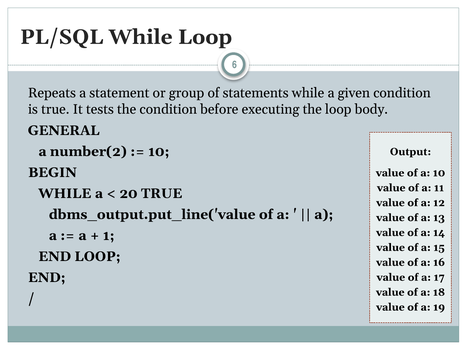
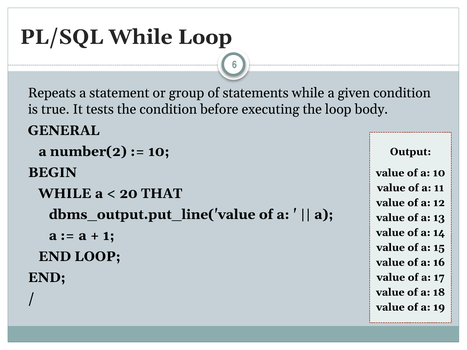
20 TRUE: TRUE -> THAT
